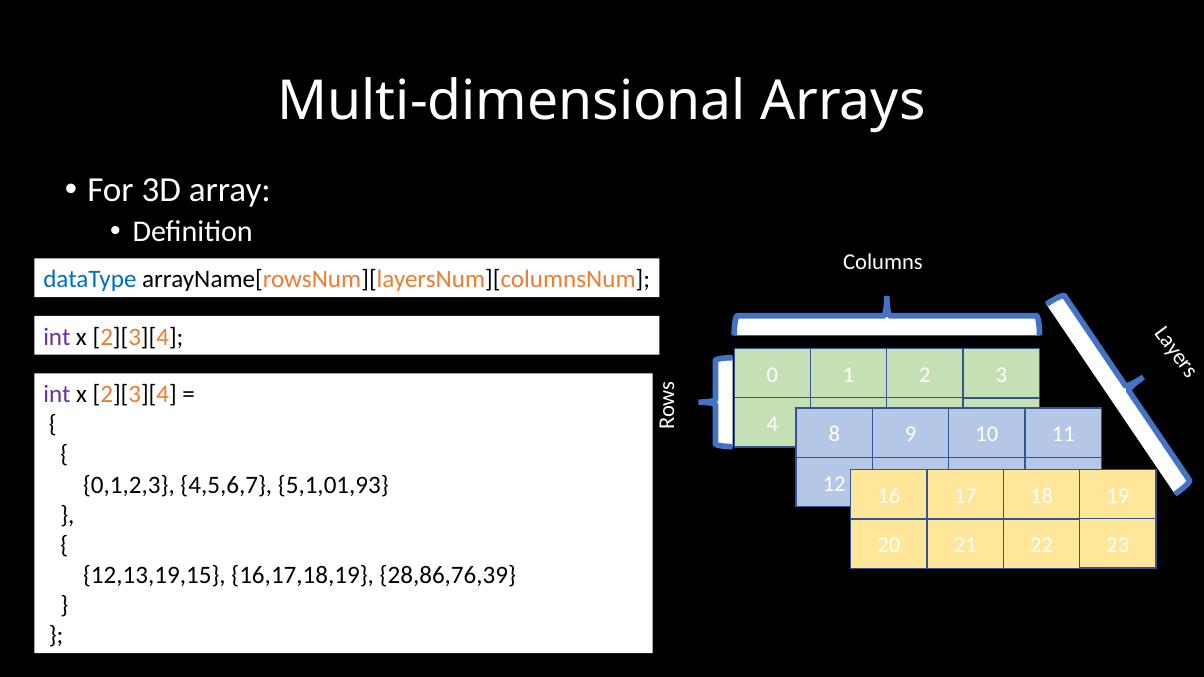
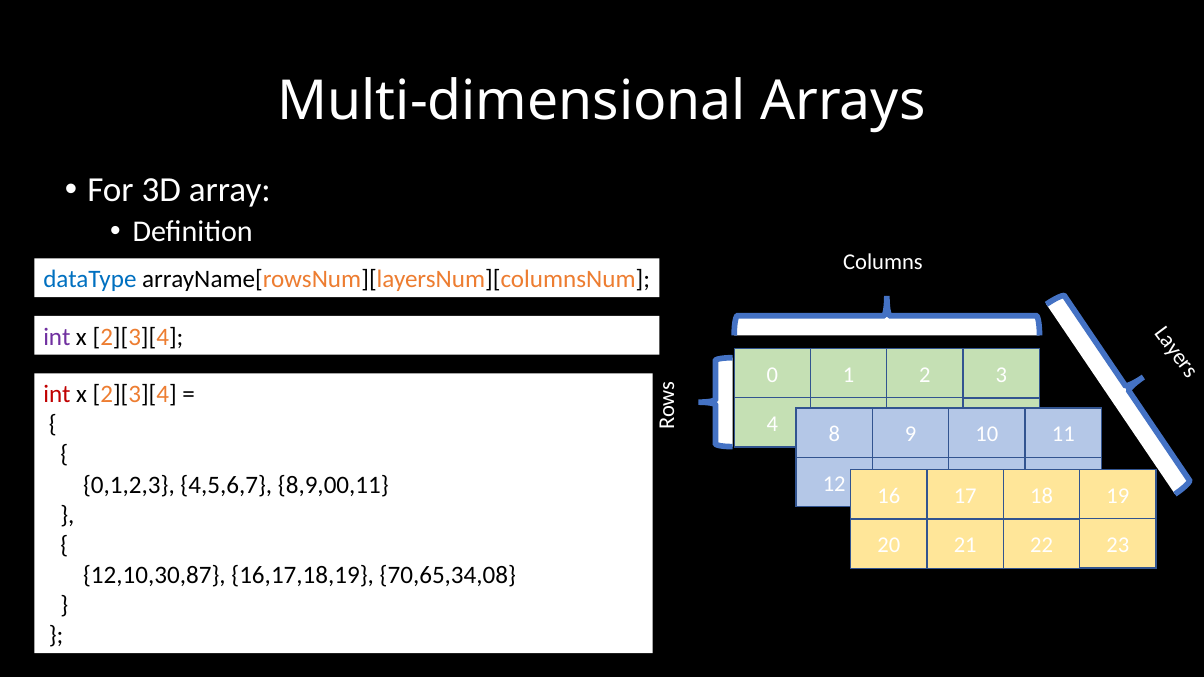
int at (57, 395) colour: purple -> red
5,1,01,93: 5,1,01,93 -> 8,9,00,11
12,13,19,15: 12,13,19,15 -> 12,10,30,87
28,86,76,39: 28,86,76,39 -> 70,65,34,08
